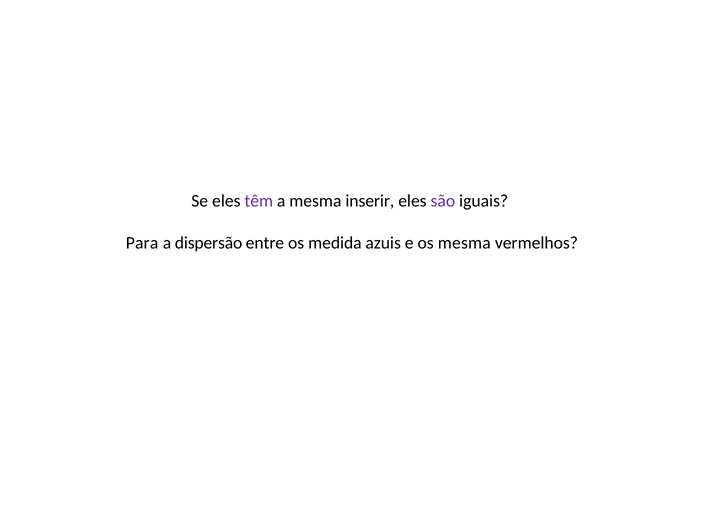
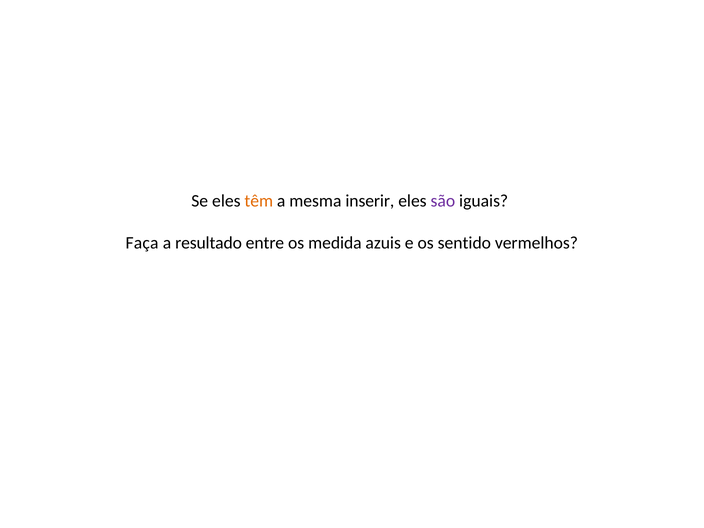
têm colour: purple -> orange
Para: Para -> Faça
dispersão: dispersão -> resultado
os mesma: mesma -> sentido
